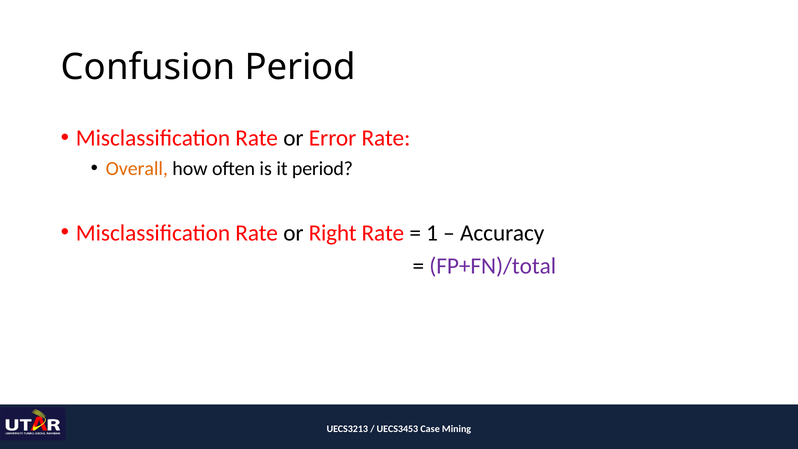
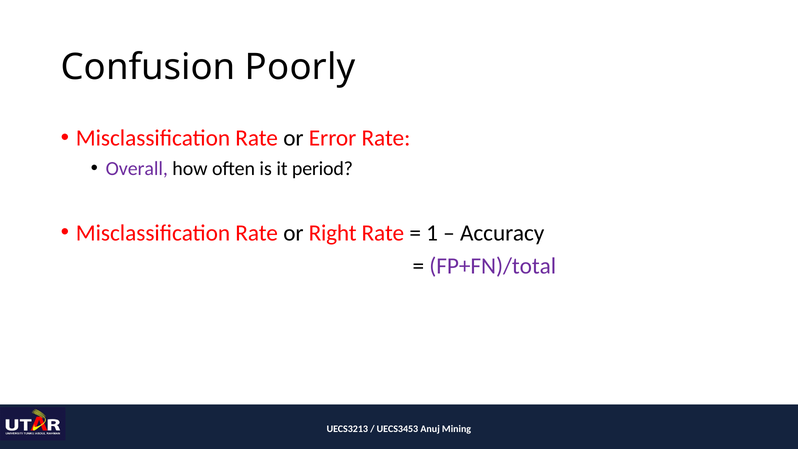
Confusion Period: Period -> Poorly
Overall colour: orange -> purple
Case: Case -> Anuj
